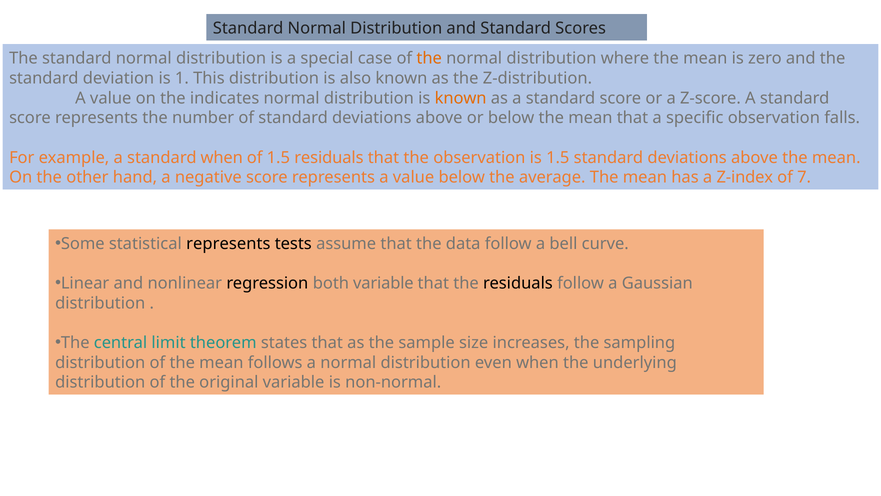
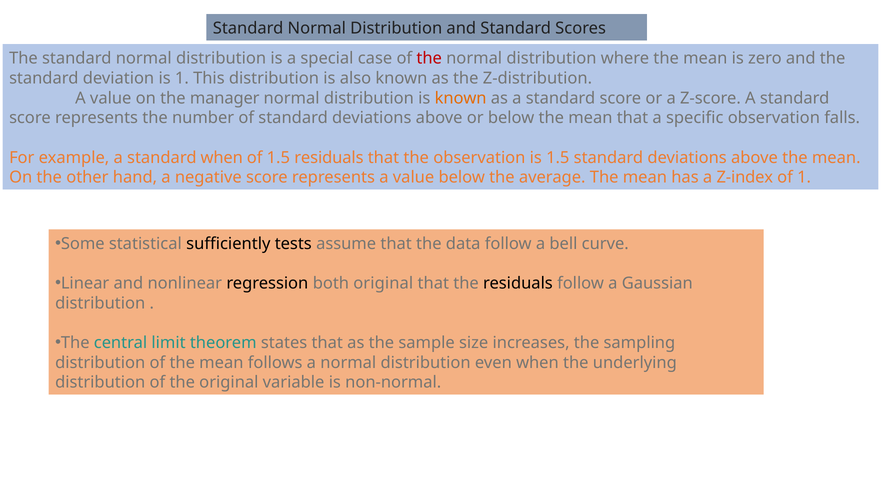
the at (429, 58) colour: orange -> red
indicates: indicates -> manager
of 7: 7 -> 1
statistical represents: represents -> sufficiently
both variable: variable -> original
